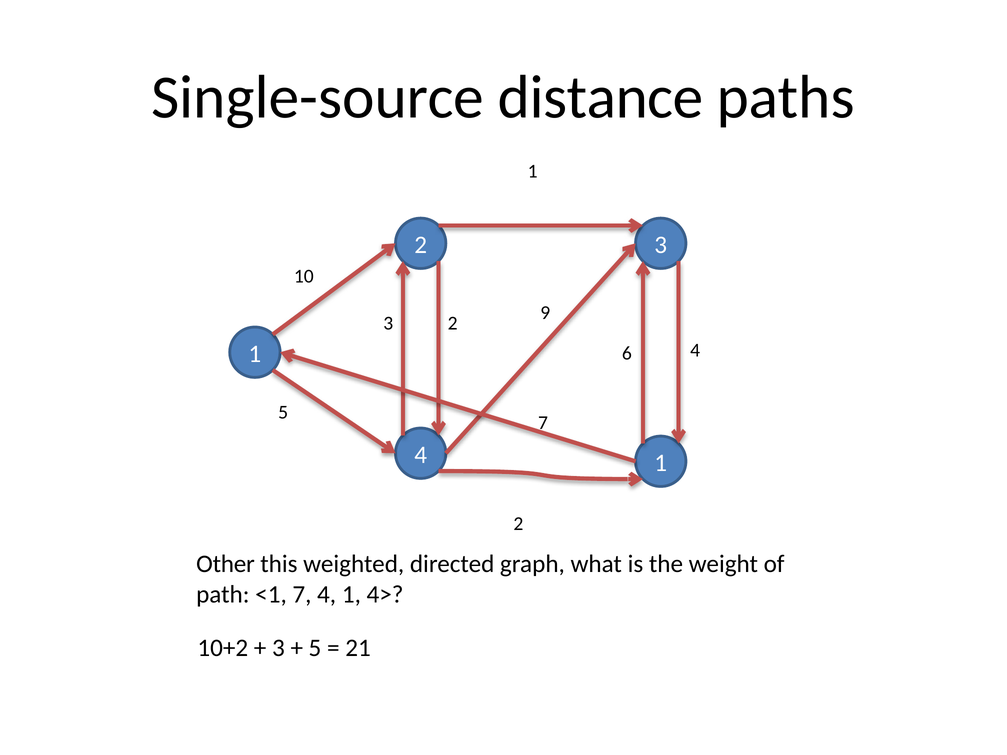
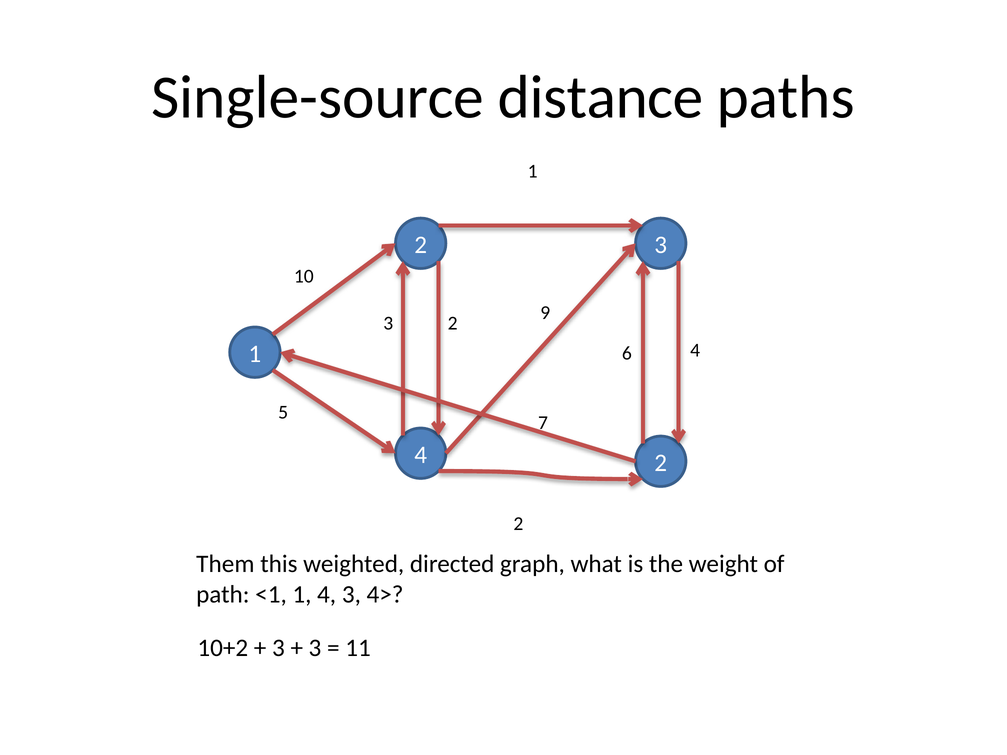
1 at (661, 463): 1 -> 2
Other: Other -> Them
<1 7: 7 -> 1
1 at (351, 595): 1 -> 3
5 at (315, 648): 5 -> 3
21: 21 -> 11
